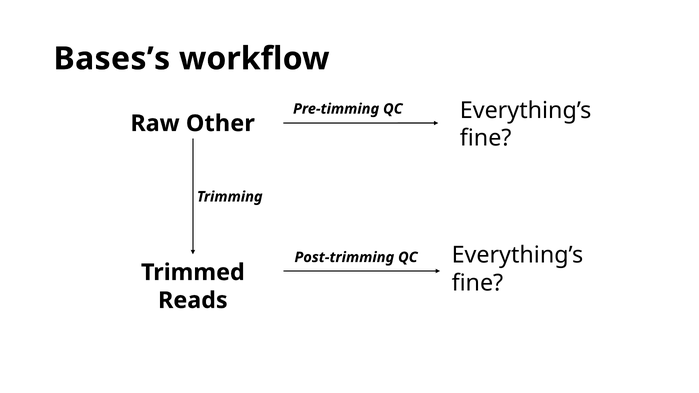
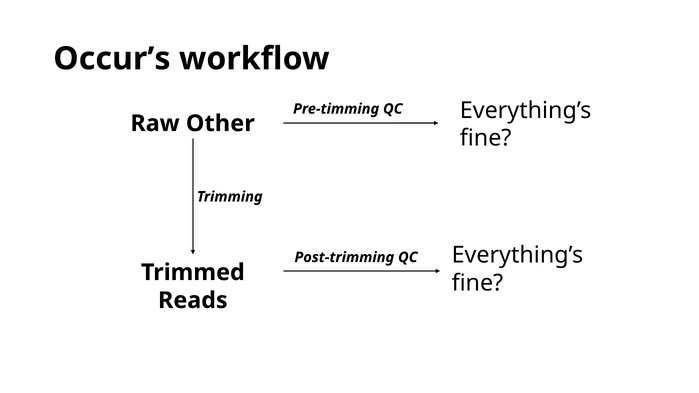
Bases’s: Bases’s -> Occur’s
